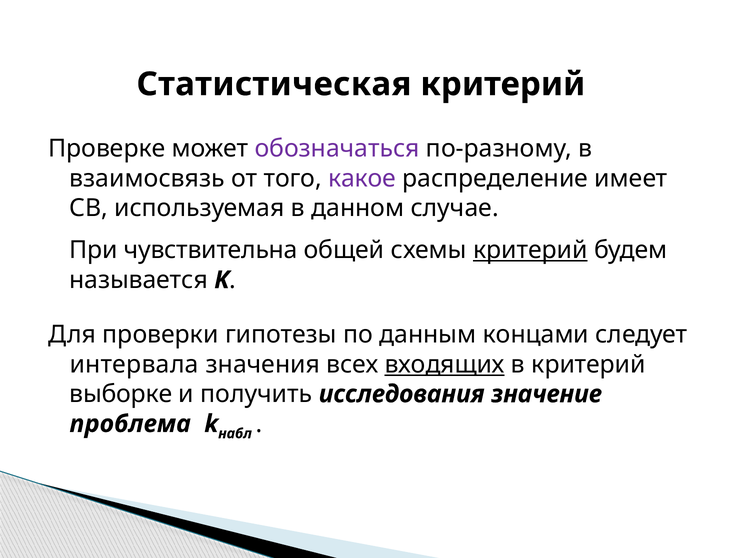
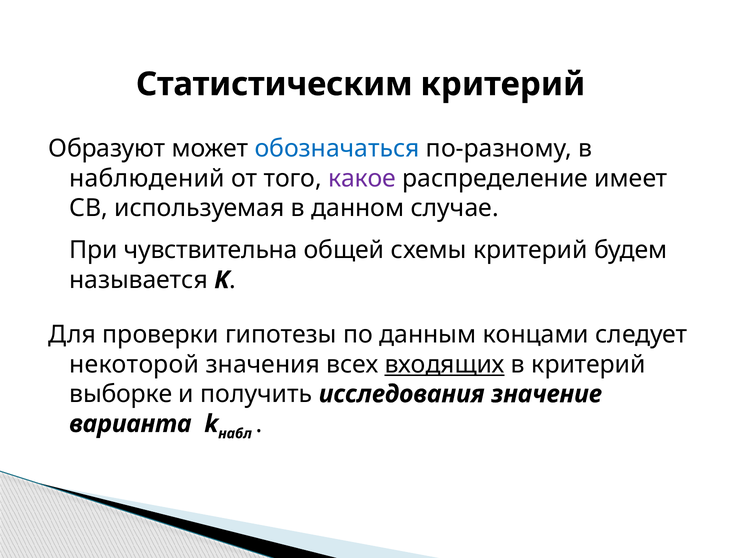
Статистическая: Статистическая -> Статистическим
Проверке: Проверке -> Образуют
обозначаться colour: purple -> blue
взаимосвязь: взаимосвязь -> наблюдений
критерий at (530, 250) underline: present -> none
интервала: интервала -> некоторой
проблема: проблема -> варианта
